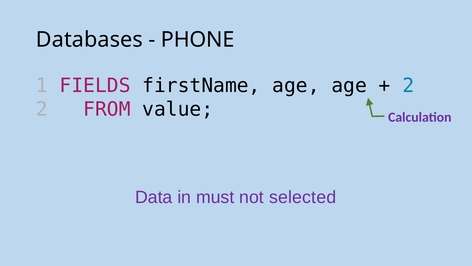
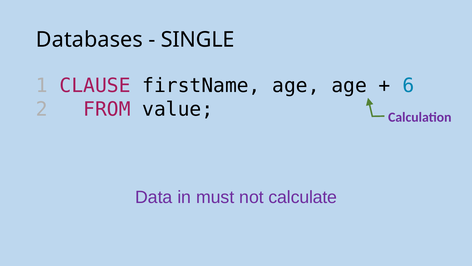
PHONE: PHONE -> SINGLE
FIELDS: FIELDS -> CLAUSE
2 at (408, 86): 2 -> 6
selected: selected -> calculate
